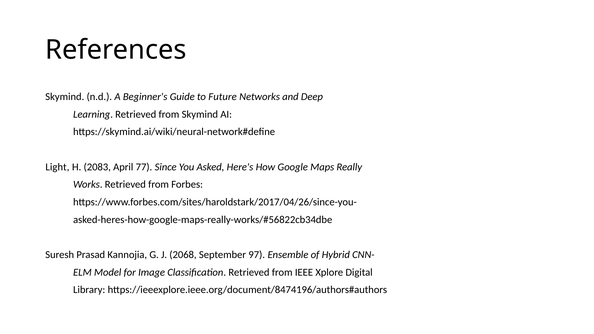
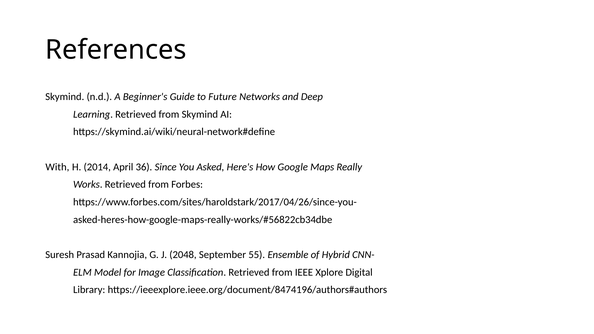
Light: Light -> With
2083: 2083 -> 2014
77: 77 -> 36
2068: 2068 -> 2048
97: 97 -> 55
